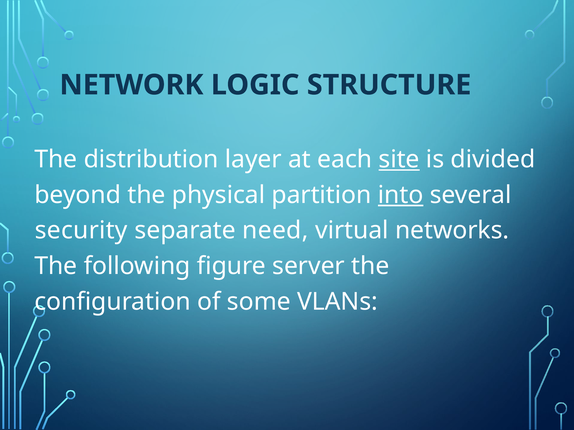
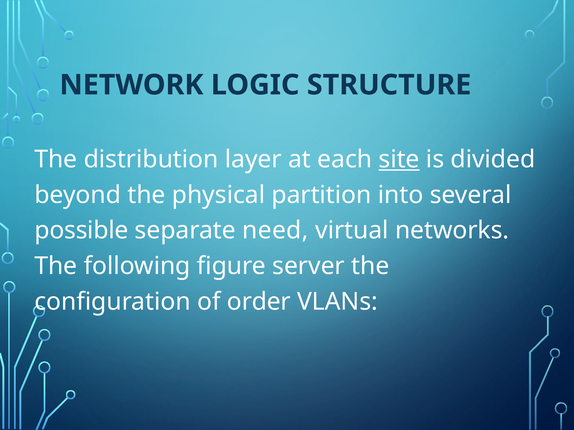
into underline: present -> none
security: security -> possible
some: some -> order
